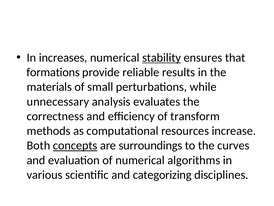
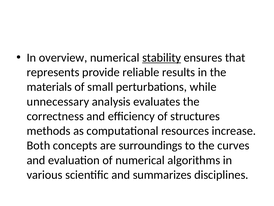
increases: increases -> overview
formations: formations -> represents
transform: transform -> structures
concepts underline: present -> none
categorizing: categorizing -> summarizes
